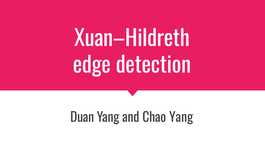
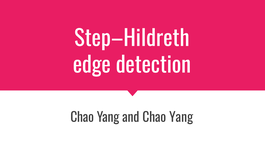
Xuan–Hildreth: Xuan–Hildreth -> Step–Hildreth
Duan at (82, 118): Duan -> Chao
